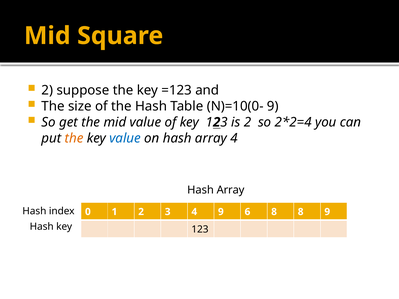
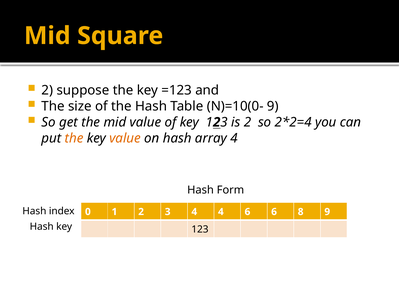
value at (125, 138) colour: blue -> orange
Array at (231, 190): Array -> Form
4 9: 9 -> 4
6 8: 8 -> 6
